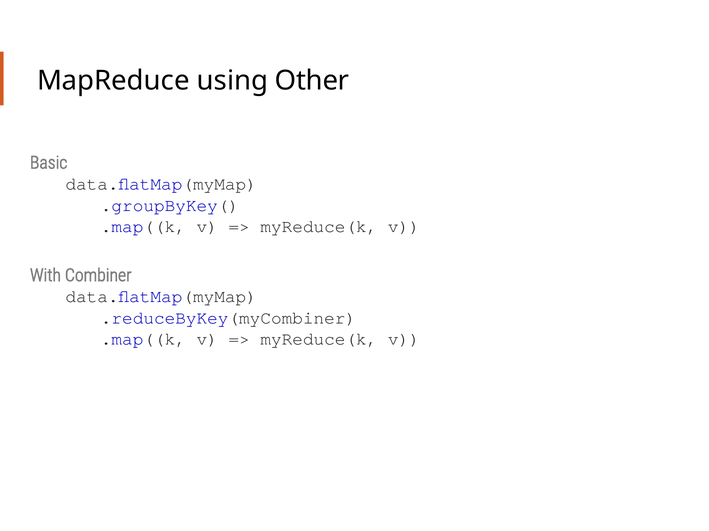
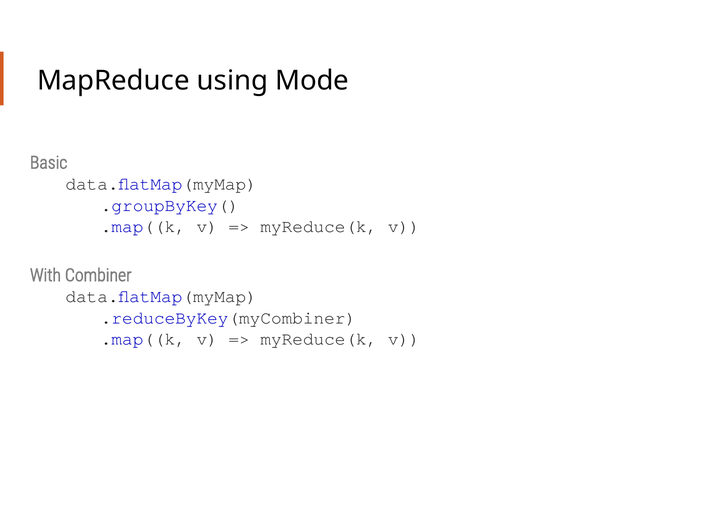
Other: Other -> Mode
